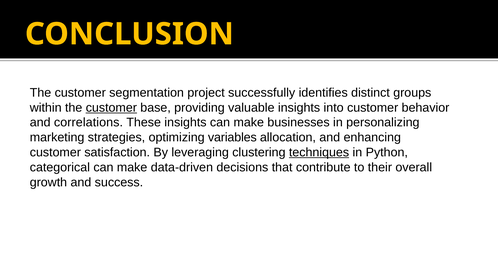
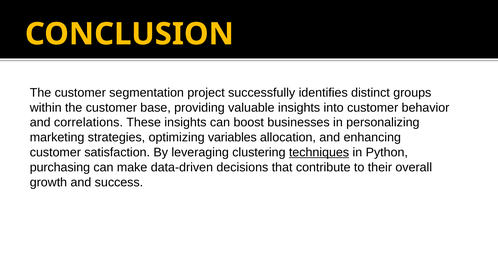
customer at (111, 108) underline: present -> none
insights can make: make -> boost
categorical: categorical -> purchasing
